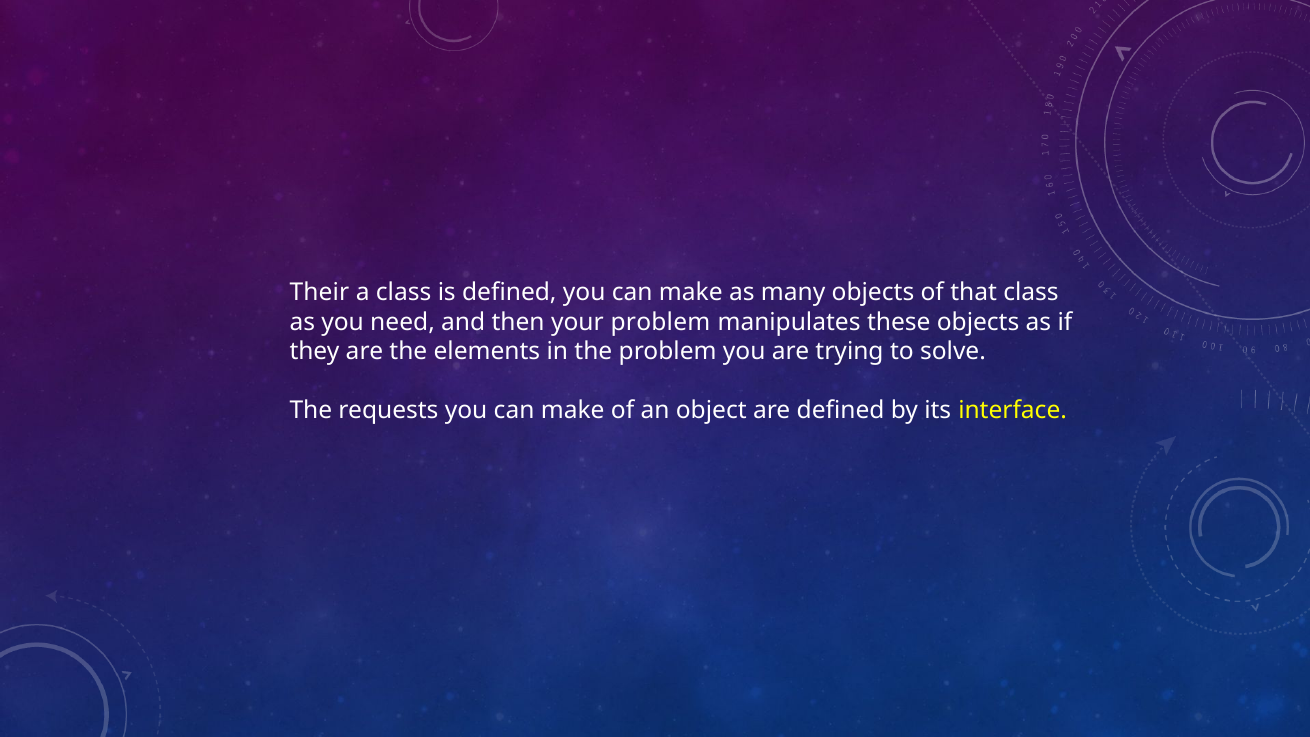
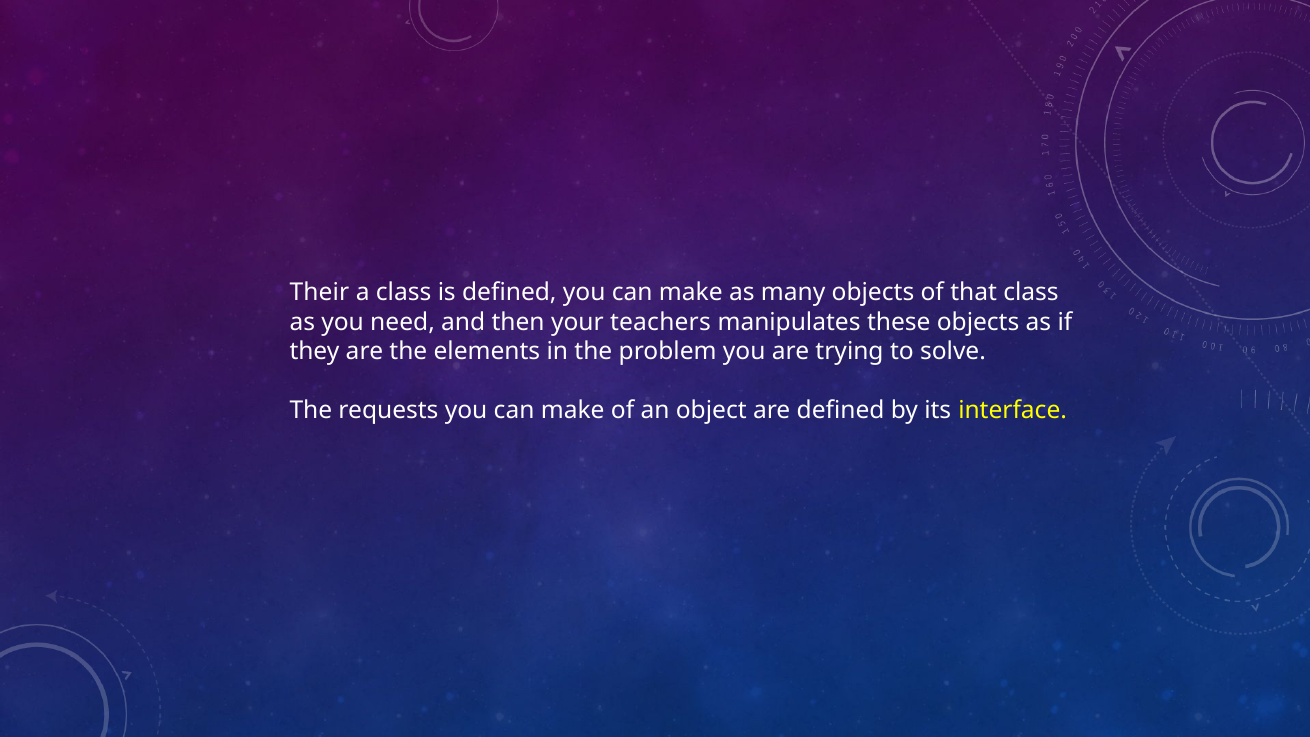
your problem: problem -> teachers
